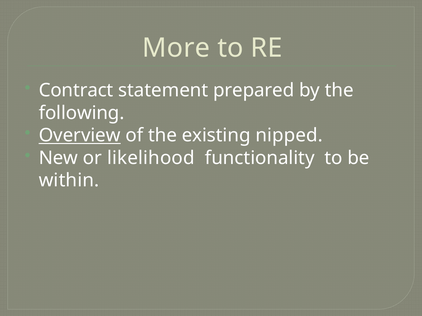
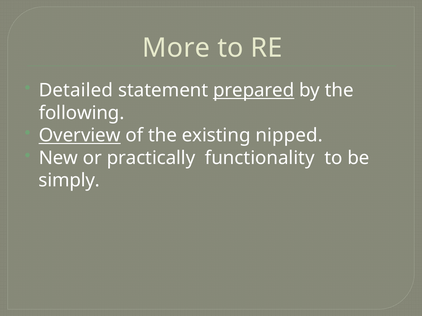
Contract: Contract -> Detailed
prepared underline: none -> present
likelihood: likelihood -> practically
within: within -> simply
